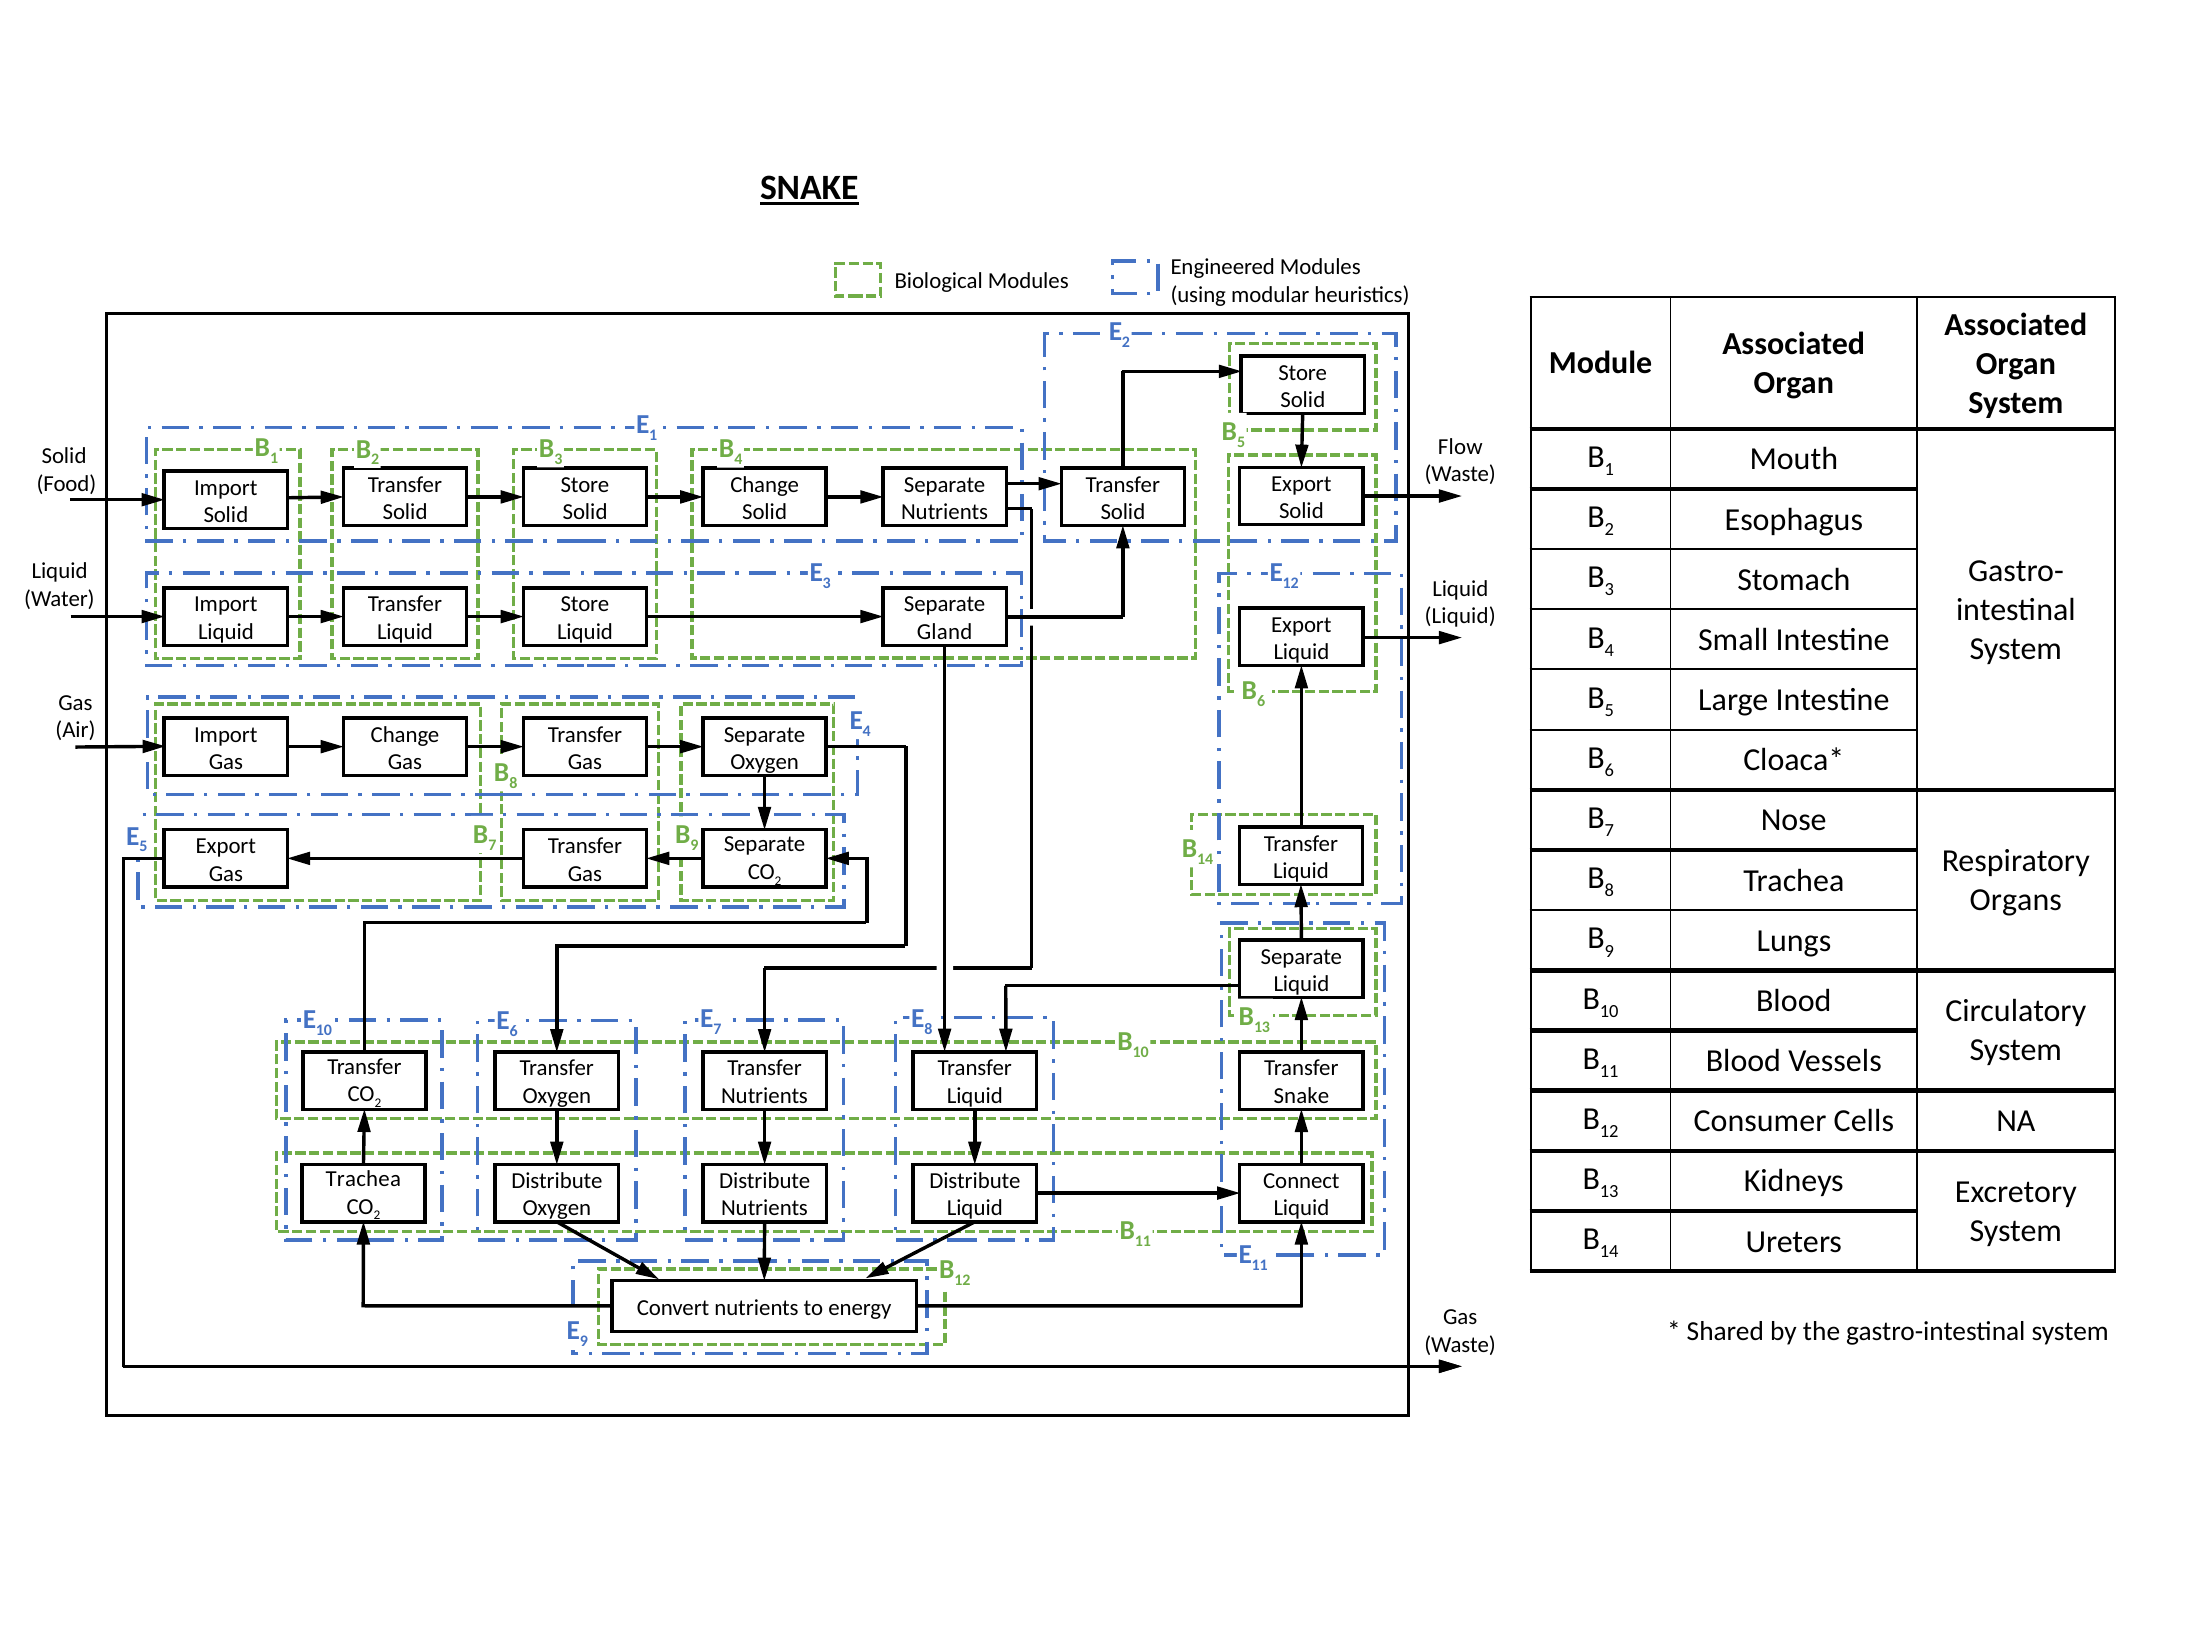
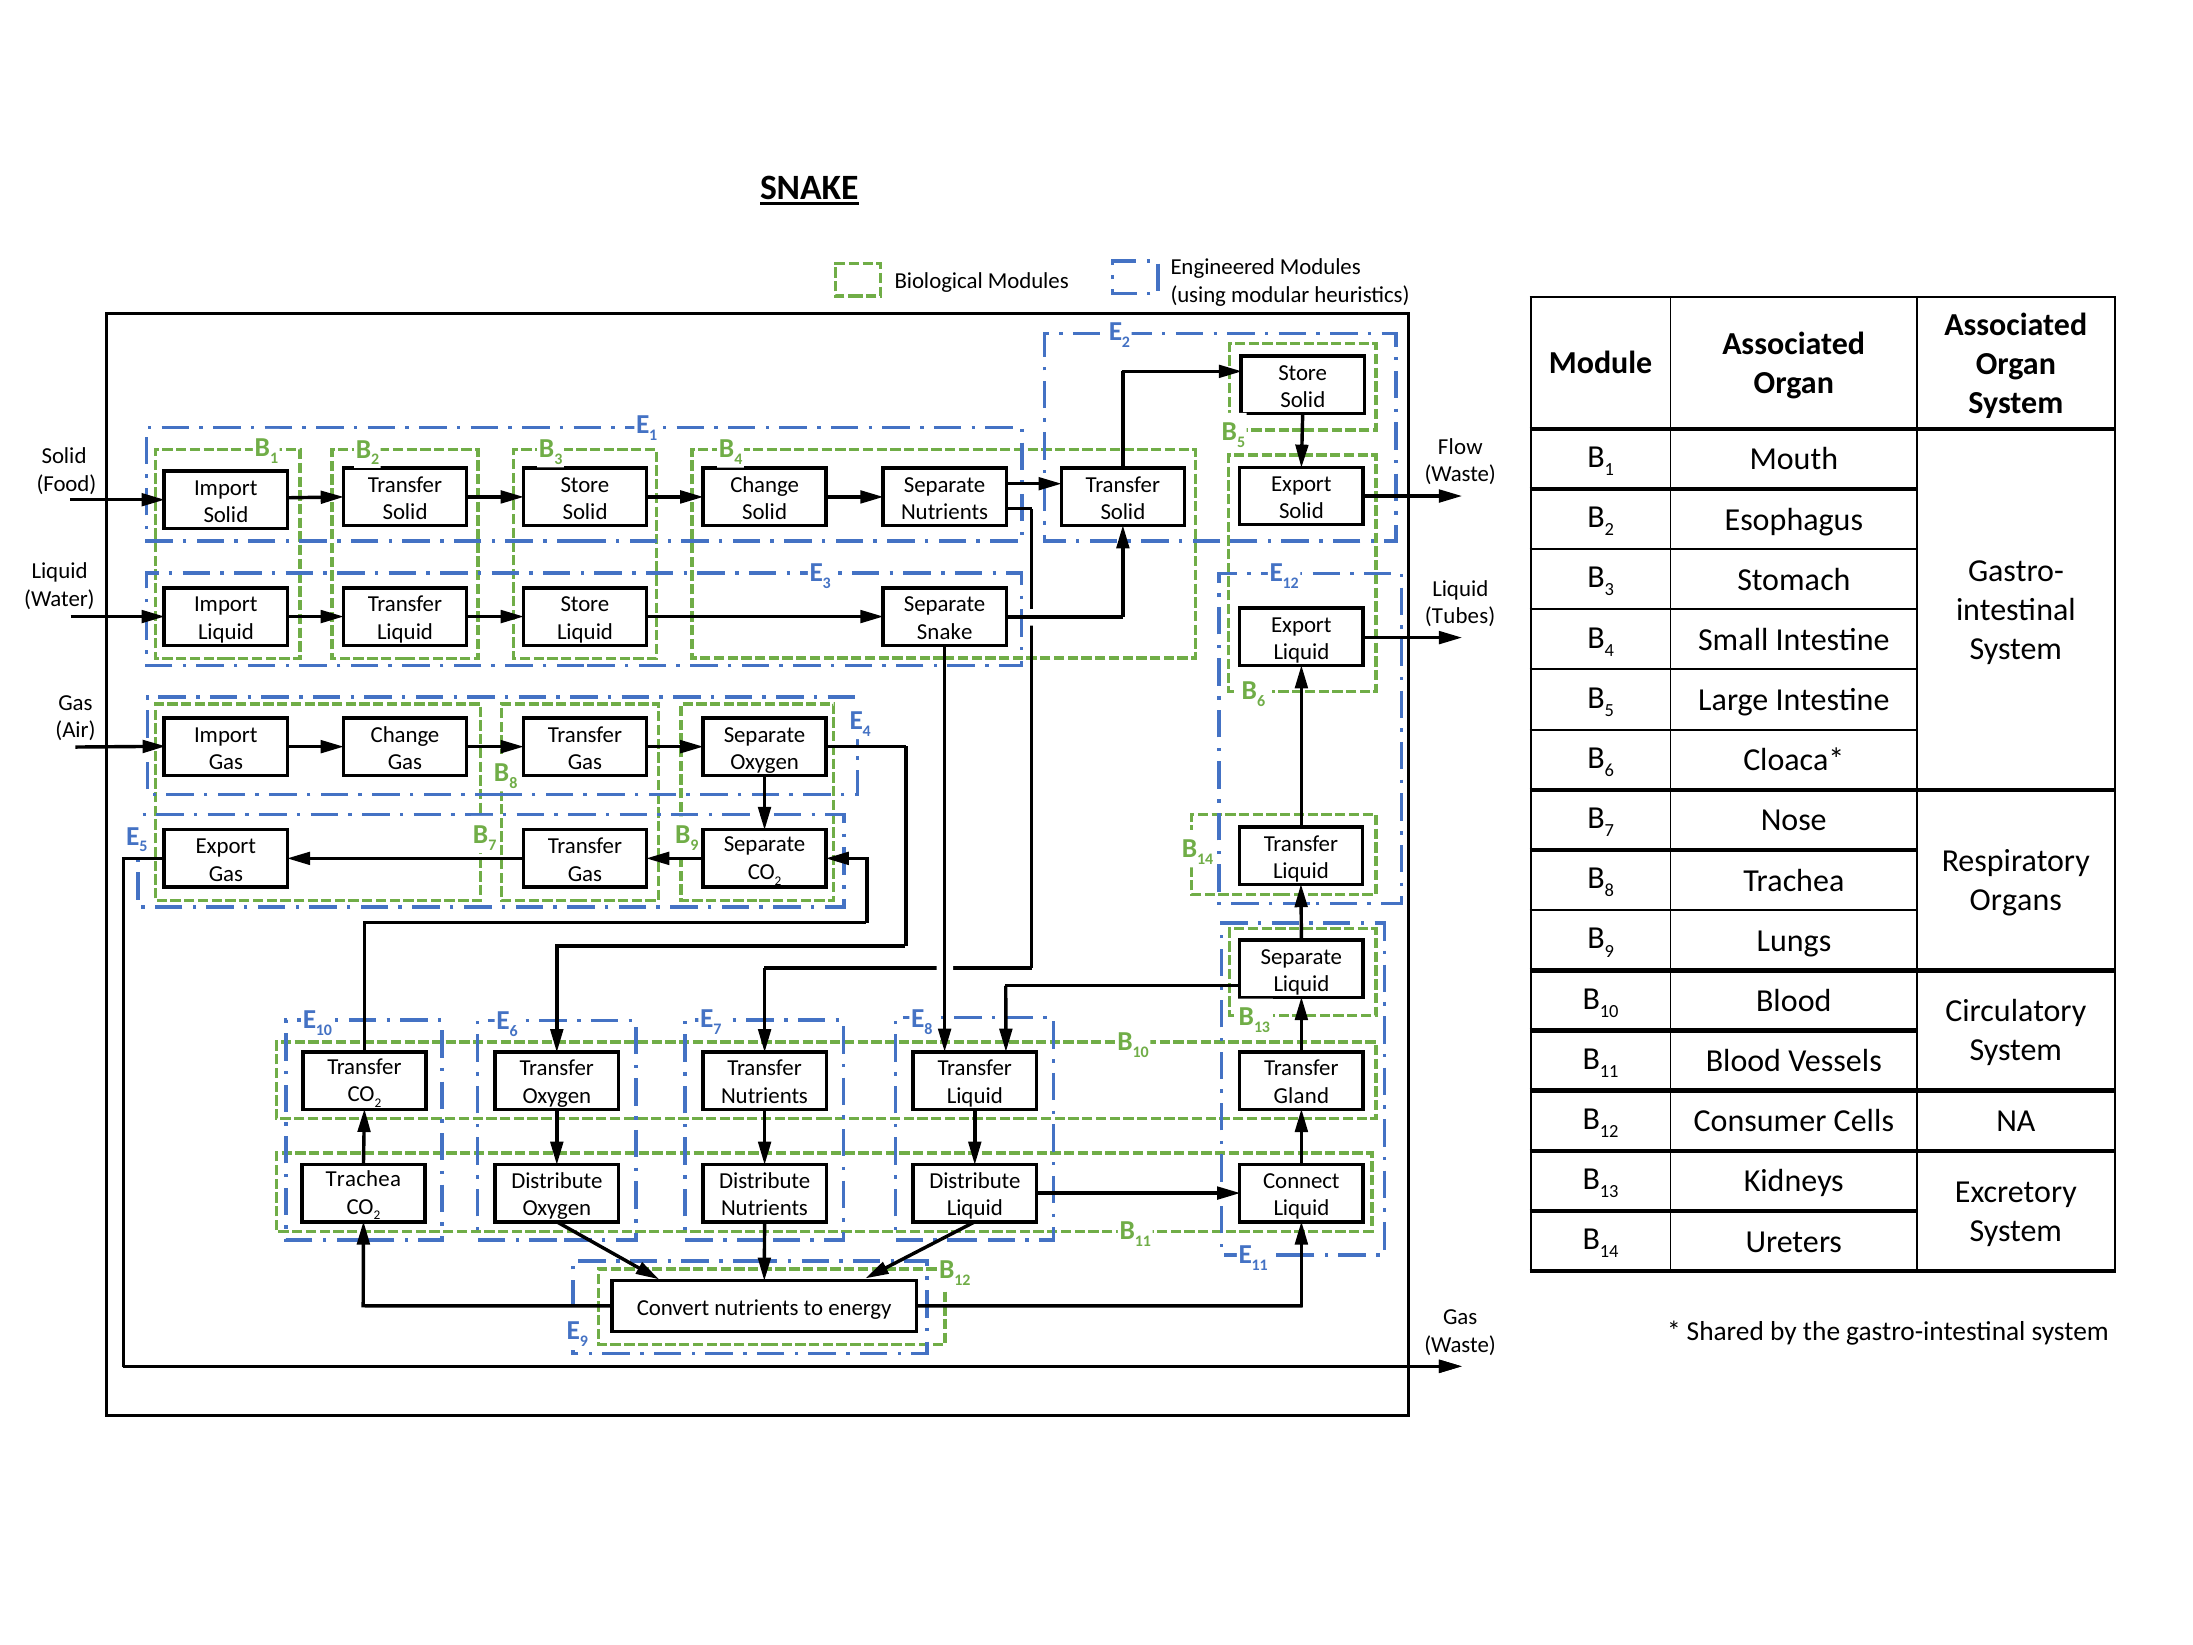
Liquid at (1460, 616): Liquid -> Tubes
Gland at (945, 632): Gland -> Snake
Snake at (1301, 1096): Snake -> Gland
